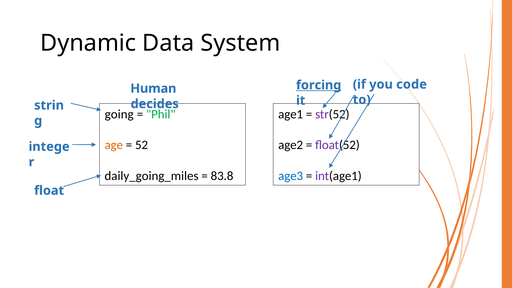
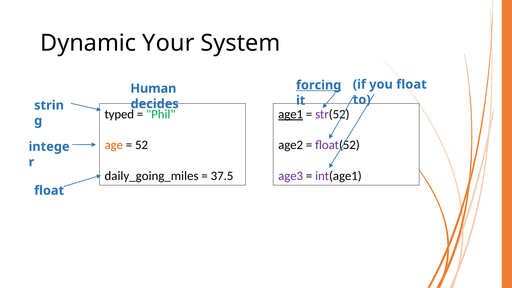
Data: Data -> Your
you code: code -> float
going: going -> typed
age1 underline: none -> present
83.8: 83.8 -> 37.5
age3 colour: blue -> purple
